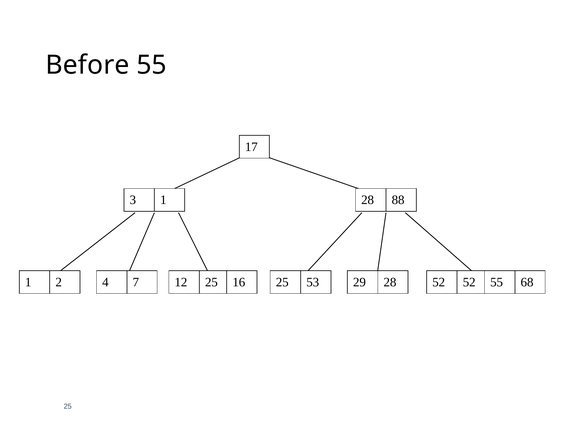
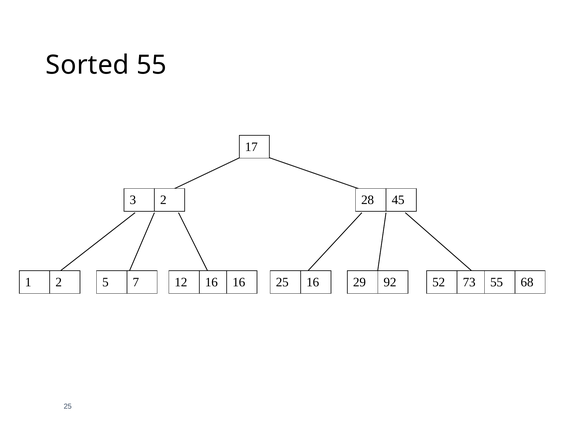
Before: Before -> Sorted
3 1: 1 -> 2
88: 88 -> 45
4: 4 -> 5
12 25: 25 -> 16
25 53: 53 -> 16
29 28: 28 -> 92
52 52: 52 -> 73
